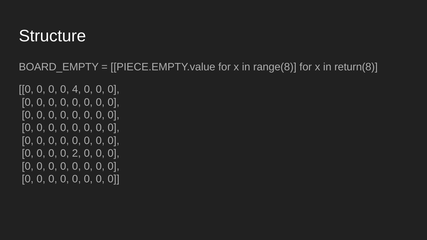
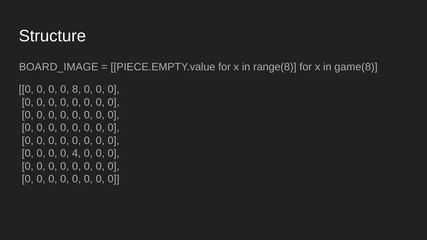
BOARD_EMPTY: BOARD_EMPTY -> BOARD_IMAGE
return(8: return(8 -> game(8
4: 4 -> 8
2: 2 -> 4
